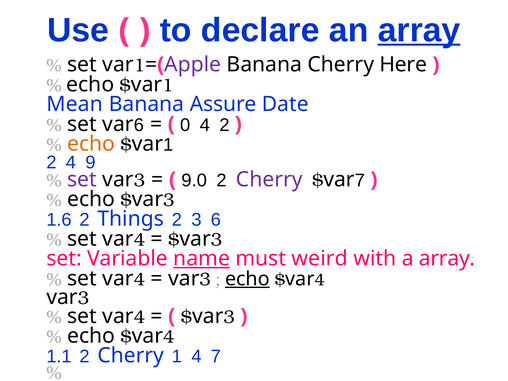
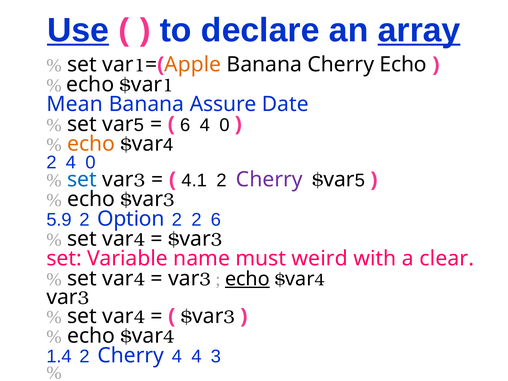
Use underline: none -> present
Apple colour: purple -> orange
Cherry Here: Here -> Echo
6 at (139, 125): 6 -> 5
0 at (185, 125): 0 -> 6
2 at (224, 125): 2 -> 0
1 at (168, 145): 1 -> 4
2 4 9: 9 -> 0
set at (82, 180) colour: purple -> blue
9.0: 9.0 -> 4.1
7 at (360, 181): 7 -> 5
1.6: 1.6 -> 5.9
Things: Things -> Option
2 3: 3 -> 2
name underline: present -> none
a array: array -> clear
1.1: 1.1 -> 1.4
Cherry 1: 1 -> 4
4 7: 7 -> 3
